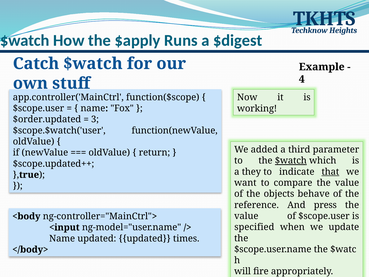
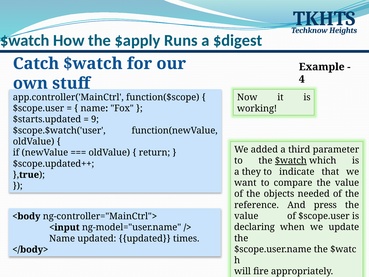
$order.updated: $order.updated -> $starts.updated
3: 3 -> 9
that underline: present -> none
behave: behave -> needed
specified: specified -> declaring
